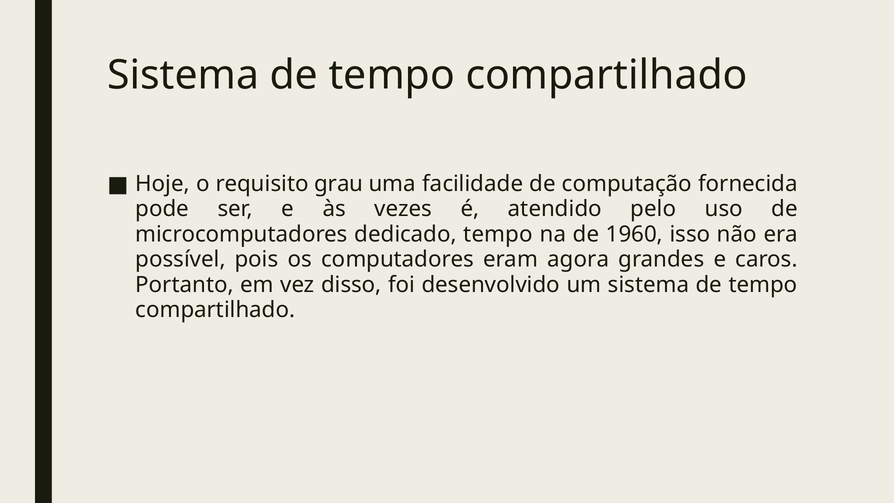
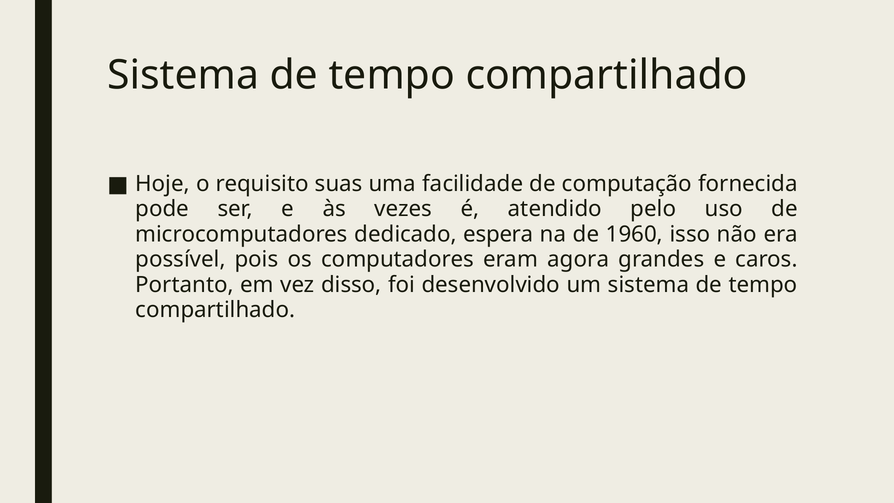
grau: grau -> suas
dedicado tempo: tempo -> espera
